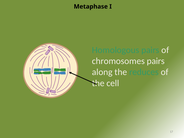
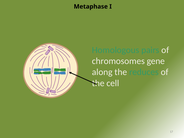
chromosomes pairs: pairs -> gene
